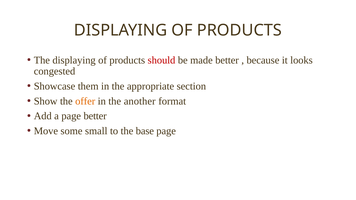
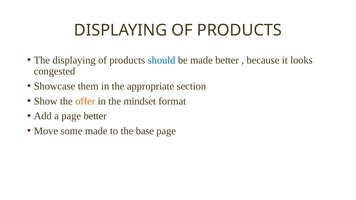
should colour: red -> blue
another: another -> mindset
some small: small -> made
